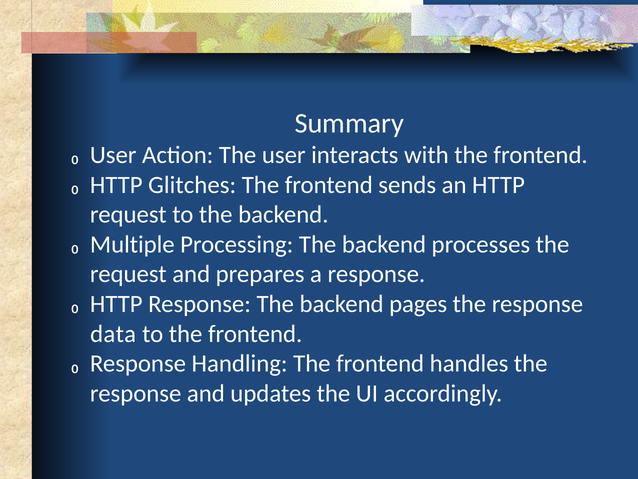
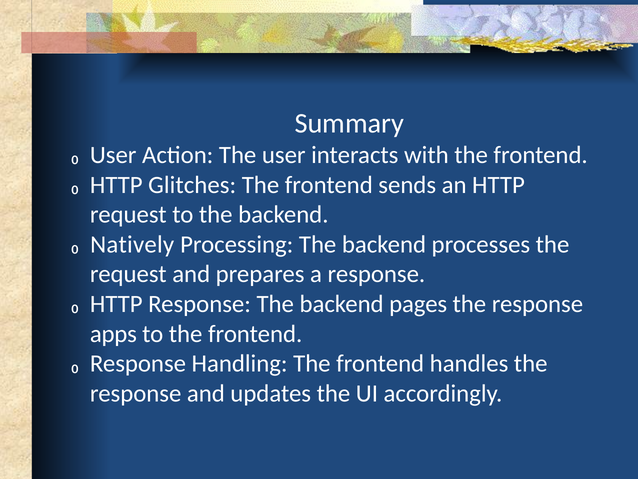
Multiple: Multiple -> Natively
data: data -> apps
